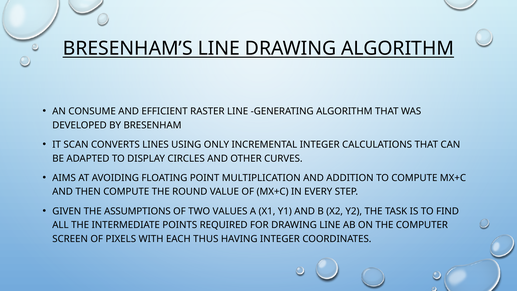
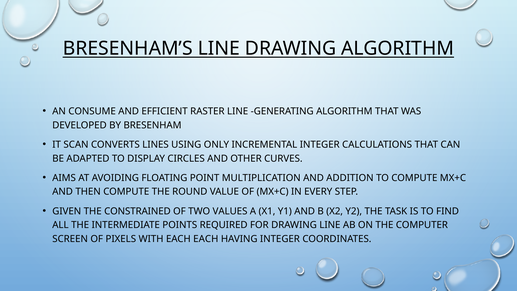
ASSUMPTIONS: ASSUMPTIONS -> CONSTRAINED
EACH THUS: THUS -> EACH
